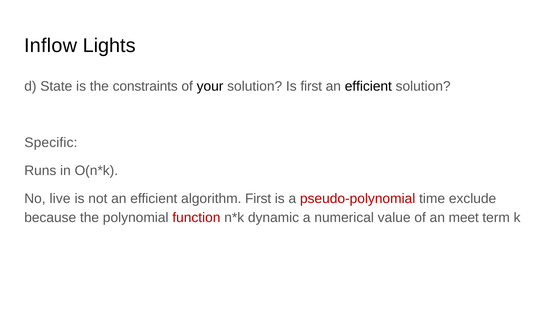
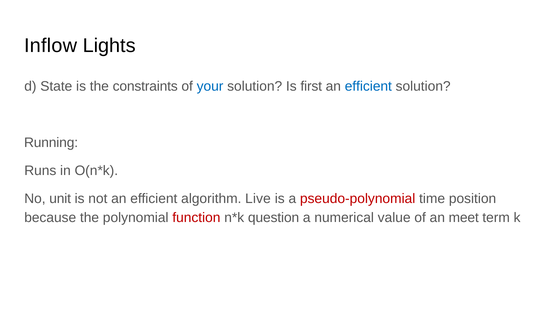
your colour: black -> blue
efficient at (368, 86) colour: black -> blue
Specific: Specific -> Running
live: live -> unit
algorithm First: First -> Live
exclude: exclude -> position
dynamic: dynamic -> question
